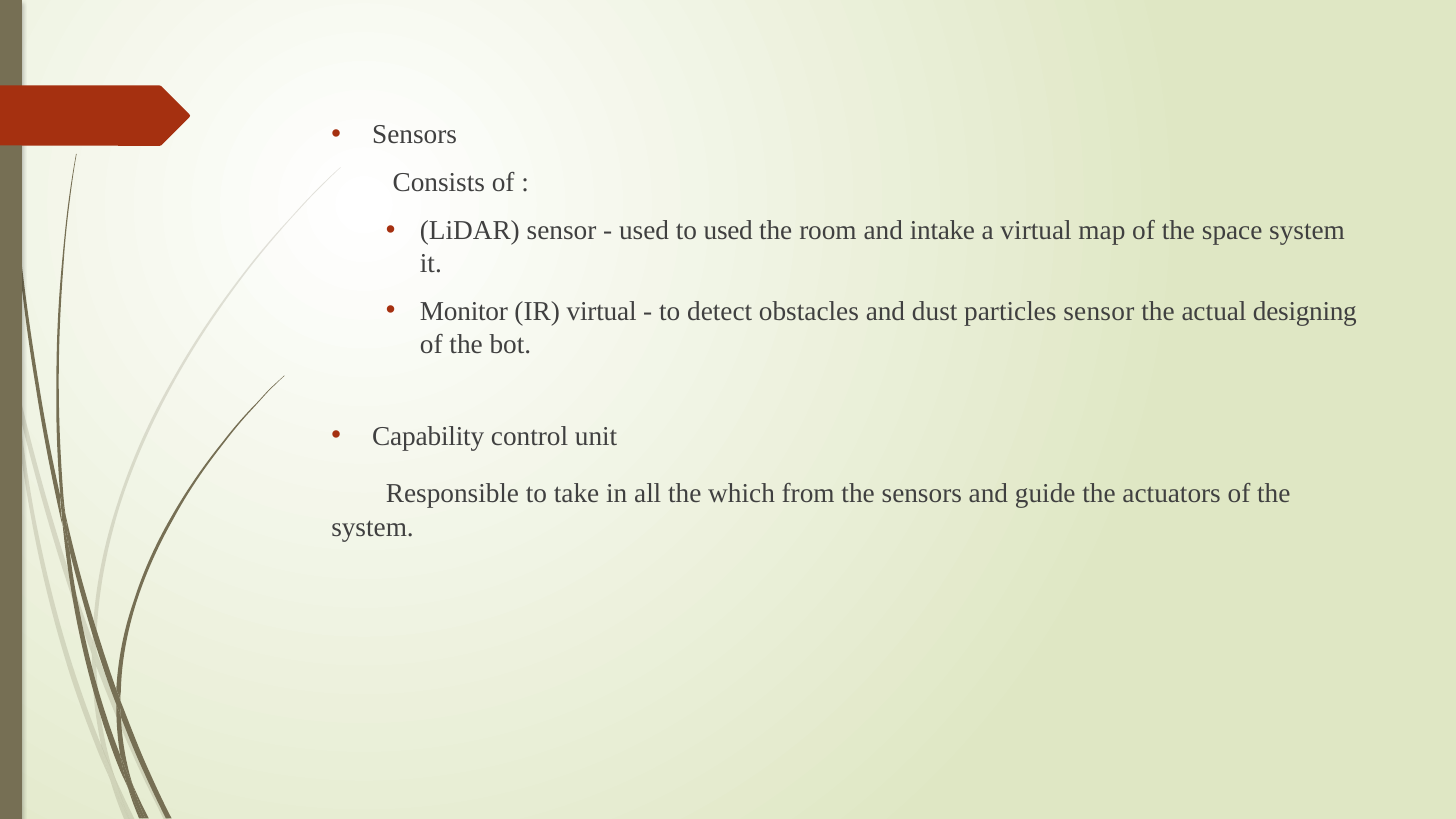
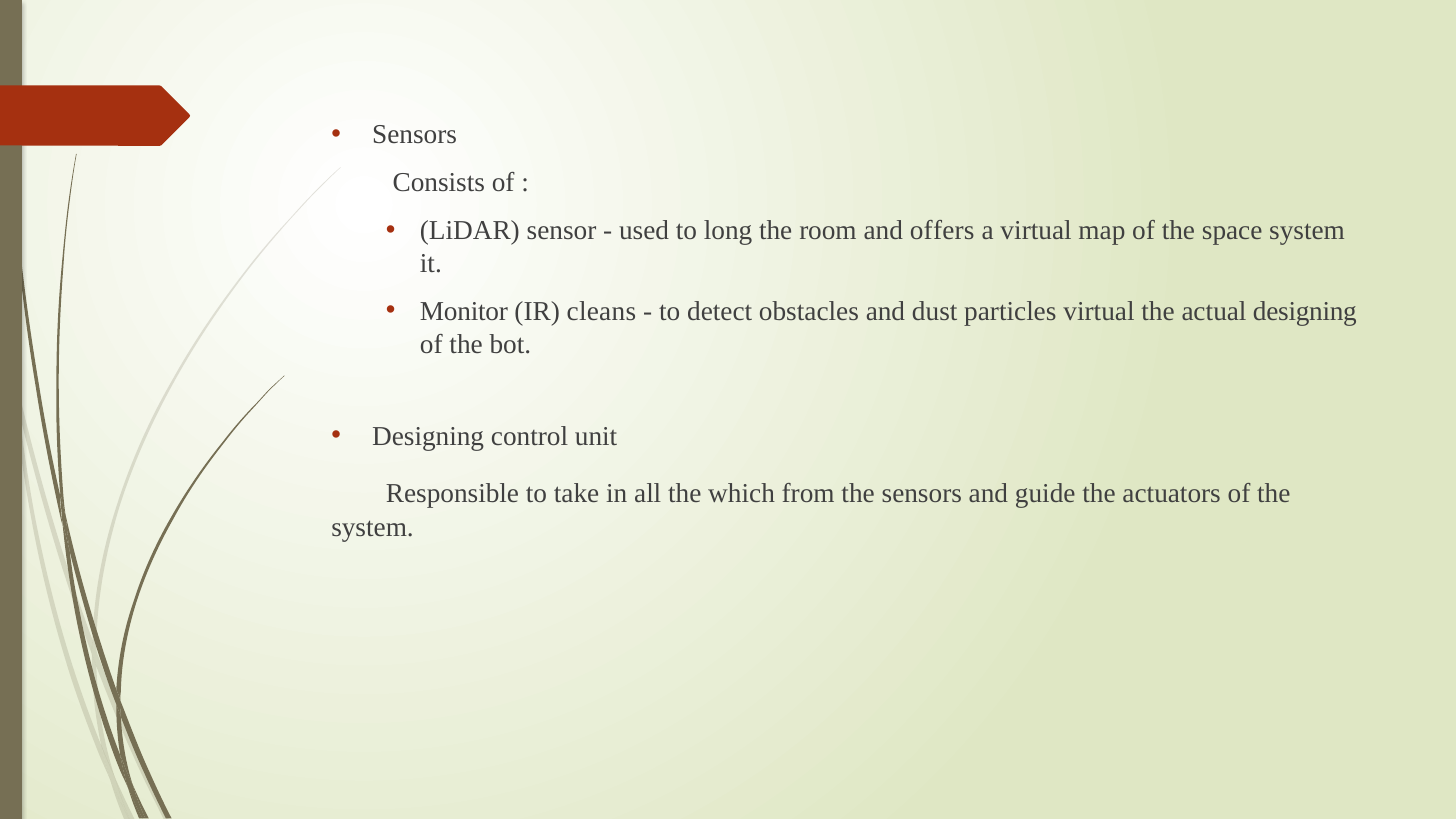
to used: used -> long
intake: intake -> offers
IR virtual: virtual -> cleans
particles sensor: sensor -> virtual
Capability at (428, 436): Capability -> Designing
